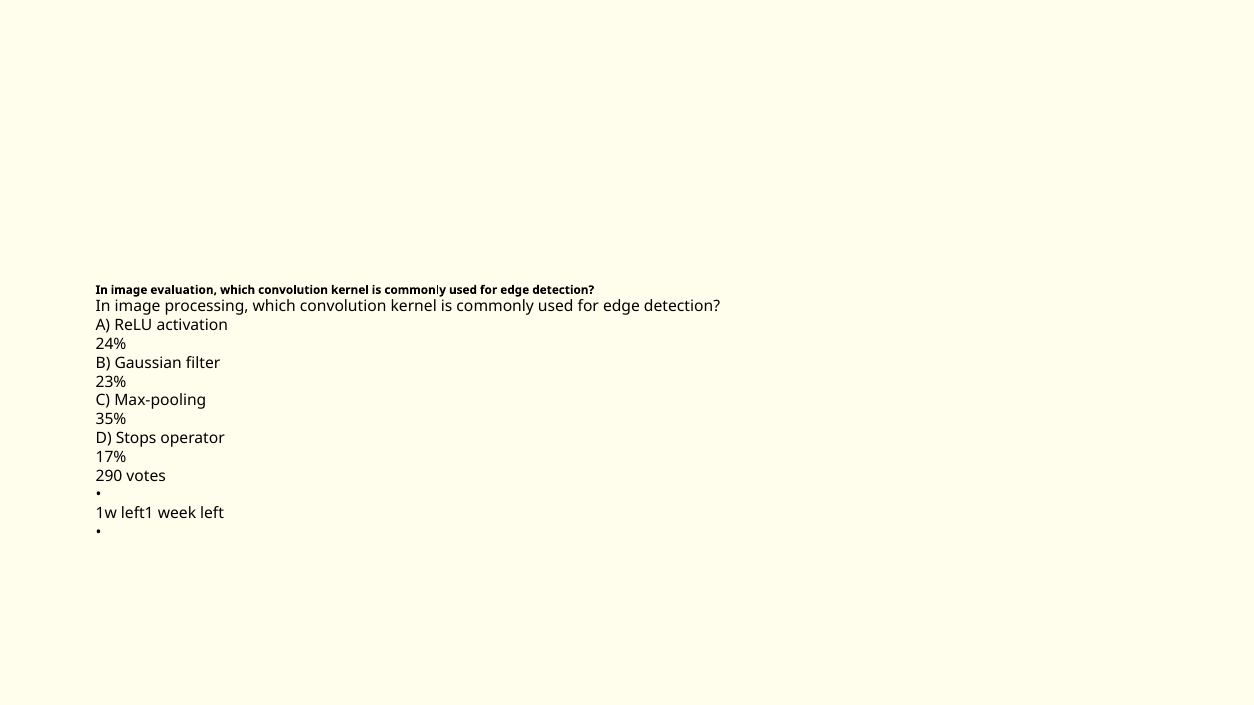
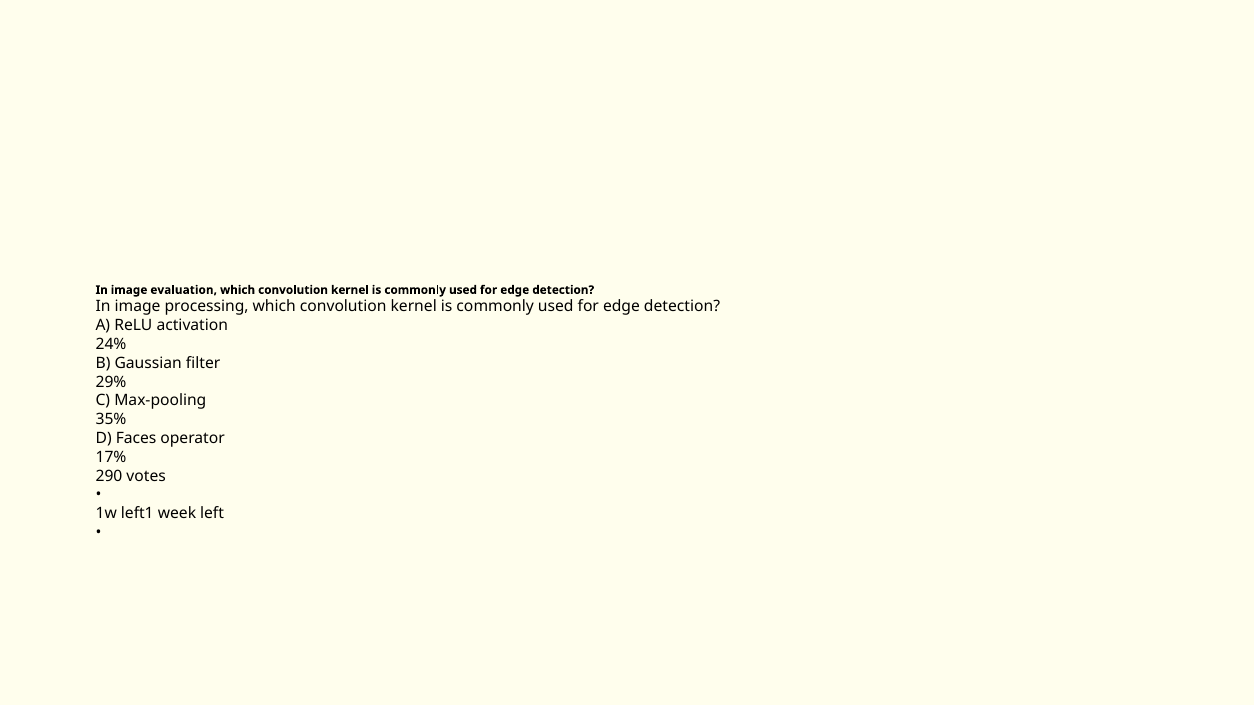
23%: 23% -> 29%
Stops: Stops -> Faces
